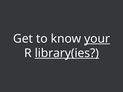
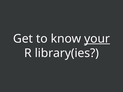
library(ies underline: present -> none
